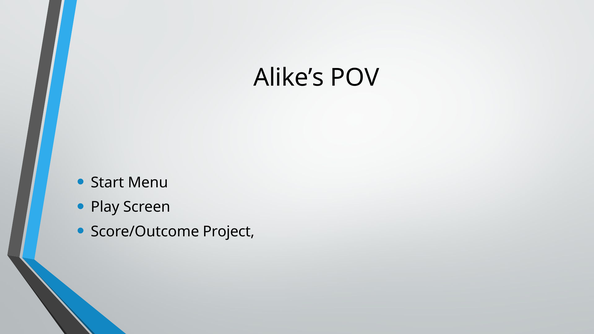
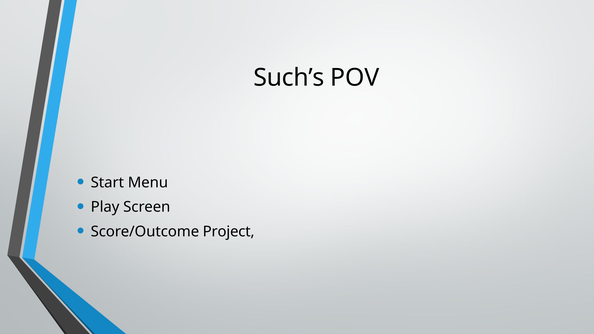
Alike’s: Alike’s -> Such’s
